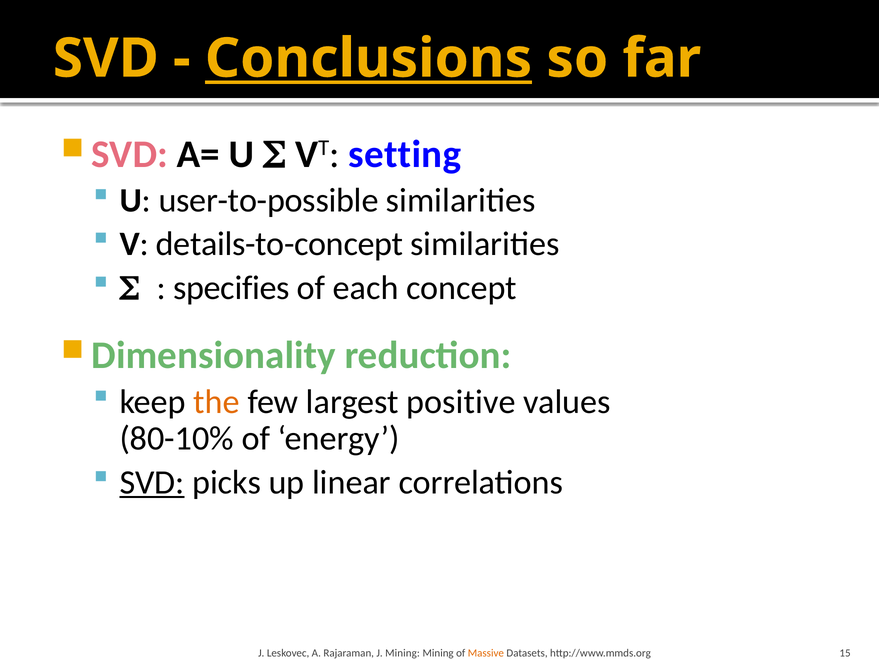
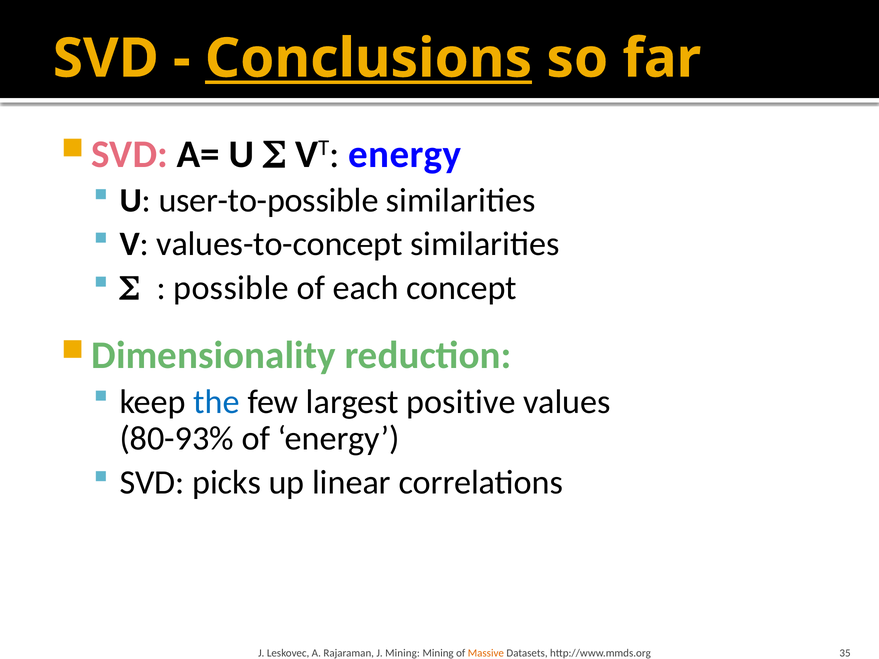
VT setting: setting -> energy
details-to-concept: details-to-concept -> values-to-concept
specifies: specifies -> possible
the colour: orange -> blue
80-10%: 80-10% -> 80-93%
SVD at (152, 483) underline: present -> none
15: 15 -> 35
